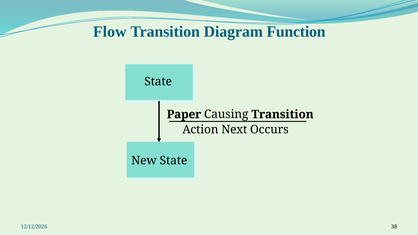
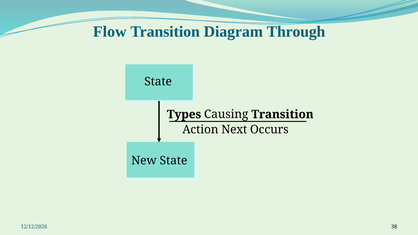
Function: Function -> Through
Paper: Paper -> Types
